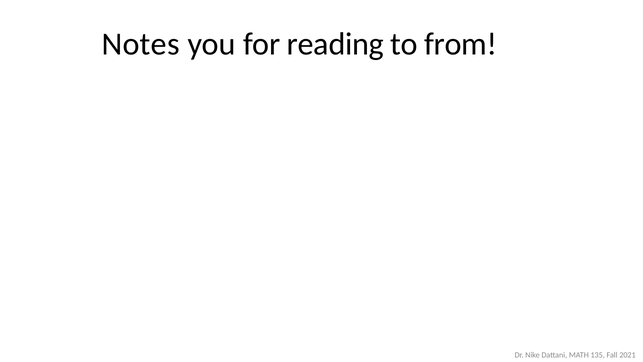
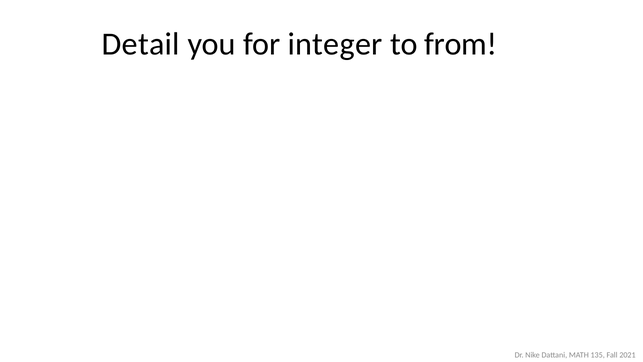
Notes: Notes -> Detail
reading: reading -> integer
